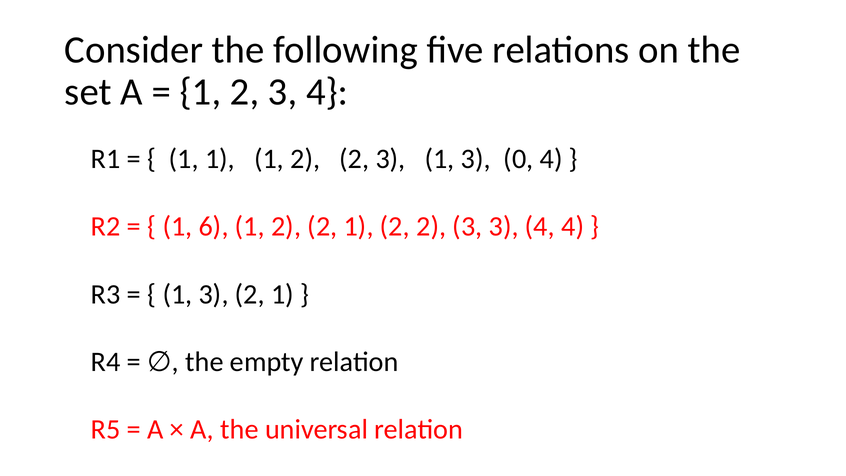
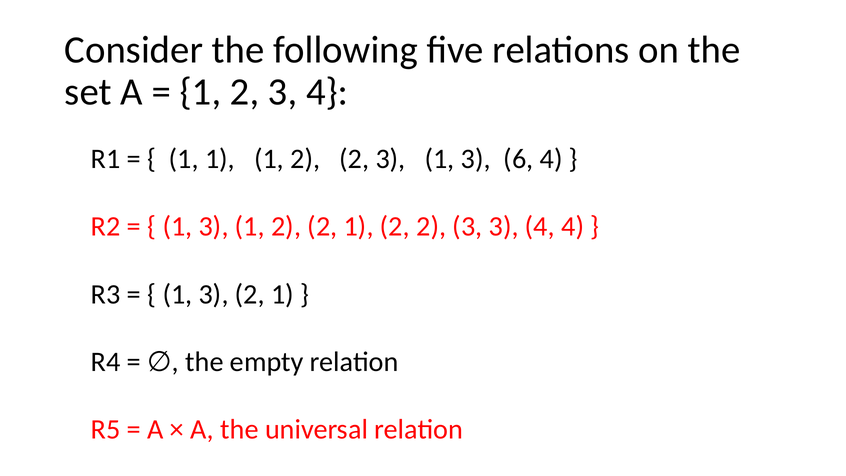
0: 0 -> 6
6 at (214, 226): 6 -> 3
